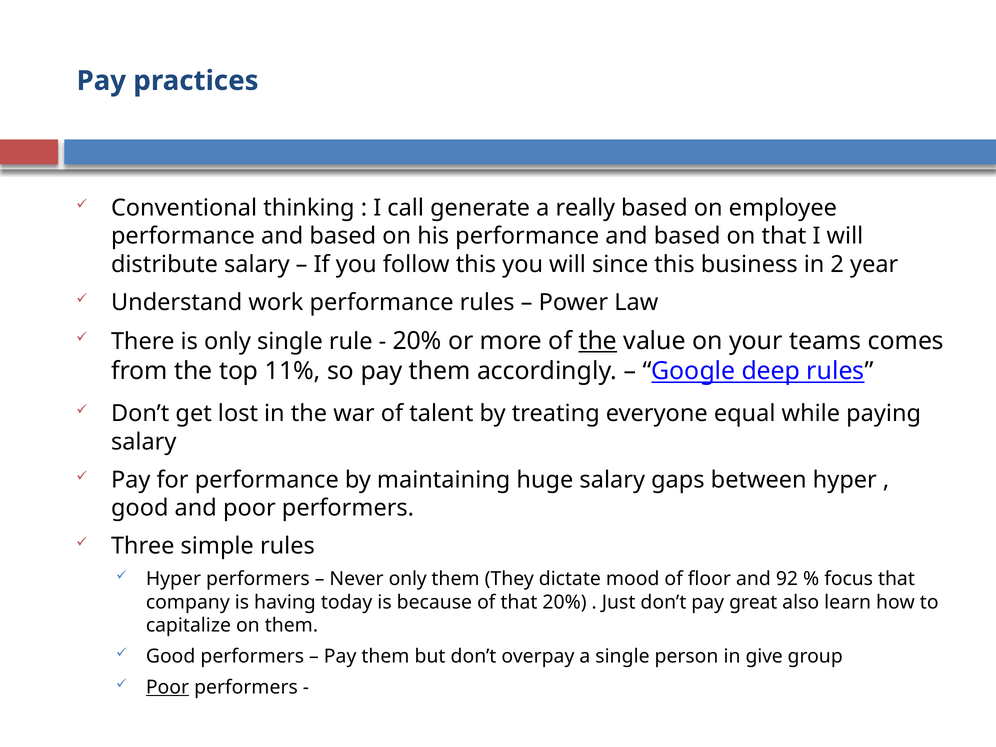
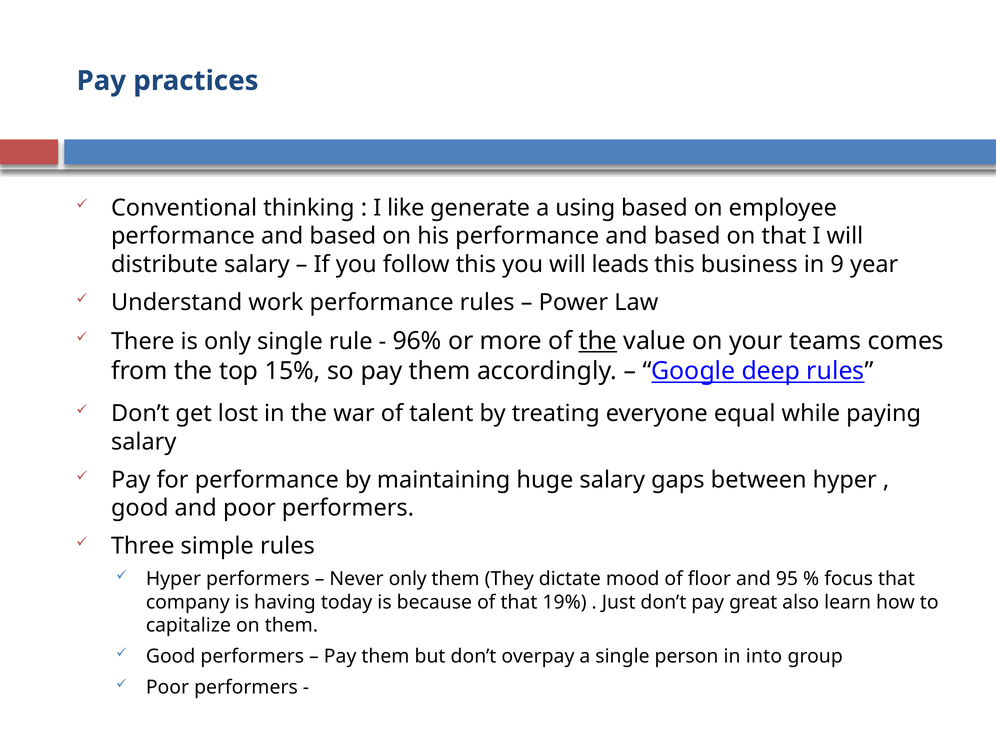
call: call -> like
really: really -> using
since: since -> leads
2: 2 -> 9
20% at (417, 341): 20% -> 96%
11%: 11% -> 15%
92: 92 -> 95
that 20%: 20% -> 19%
give: give -> into
Poor at (167, 687) underline: present -> none
